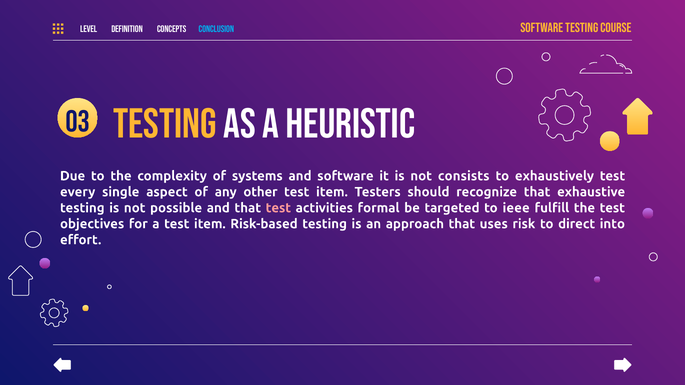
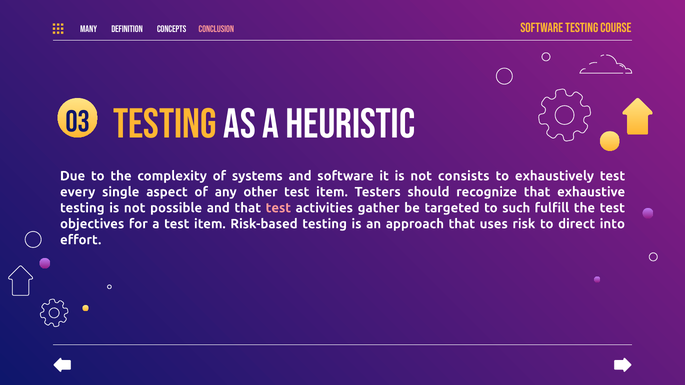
Level: Level -> Many
Conclusion colour: light blue -> pink
formal: formal -> gather
ieee: ieee -> such
